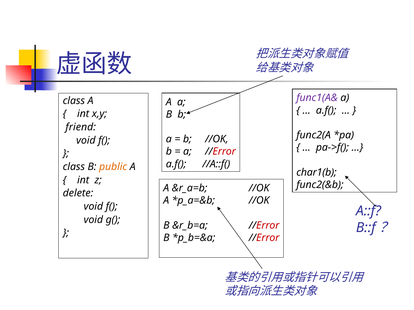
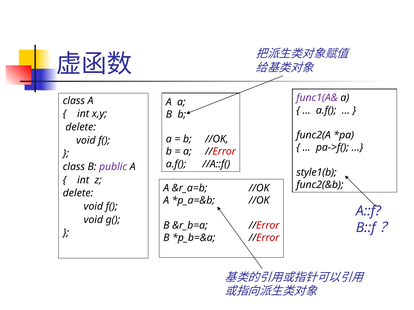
friend at (81, 127): friend -> delete
public colour: orange -> purple
char1(b: char1(b -> style1(b
